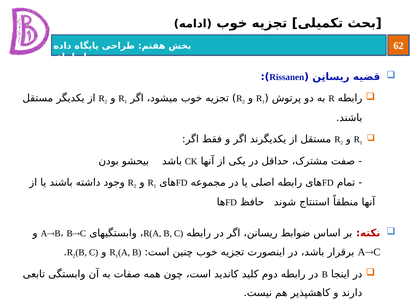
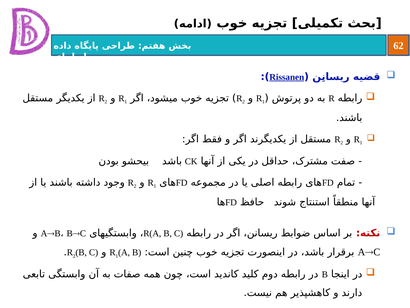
Rissanen underline: none -> present
